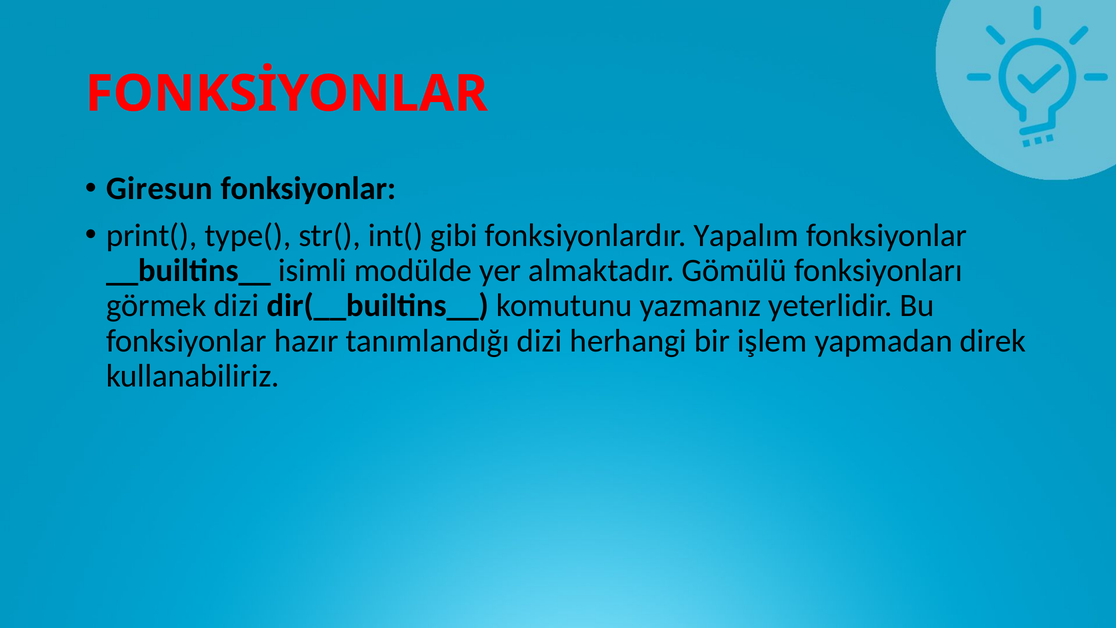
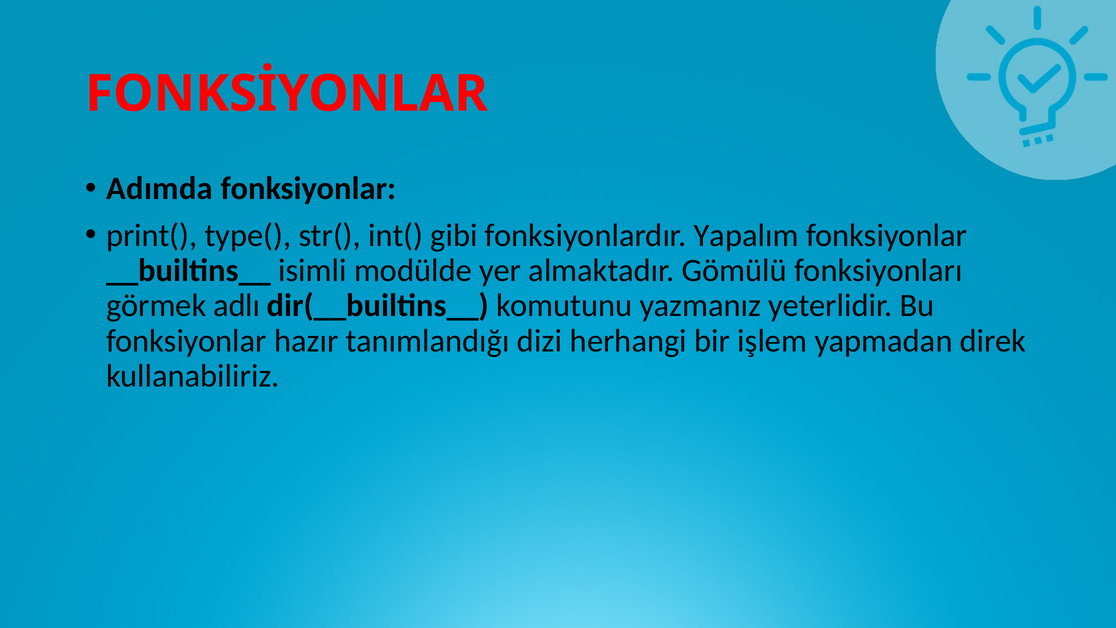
Giresun: Giresun -> Adımda
görmek dizi: dizi -> adlı
